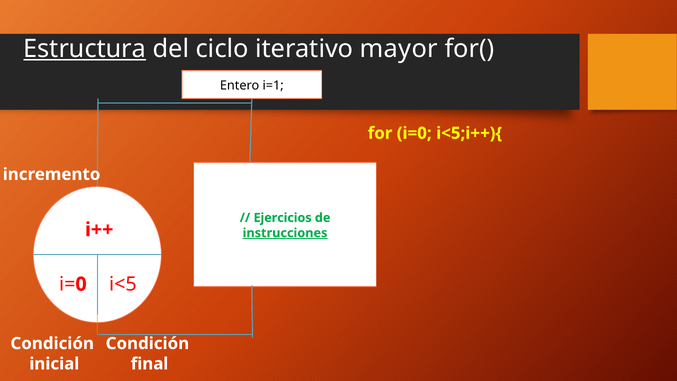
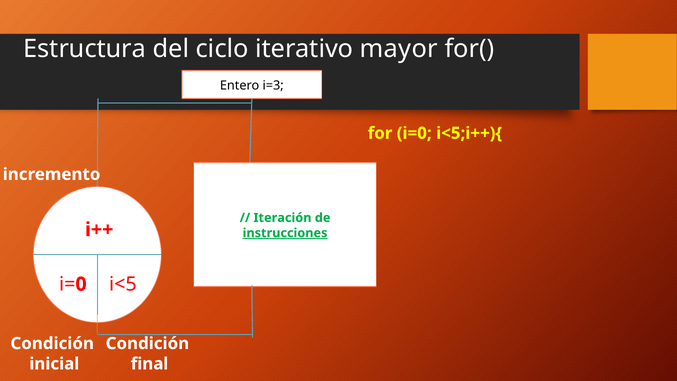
Estructura underline: present -> none
i=1: i=1 -> i=3
Ejercicios: Ejercicios -> Iteración
